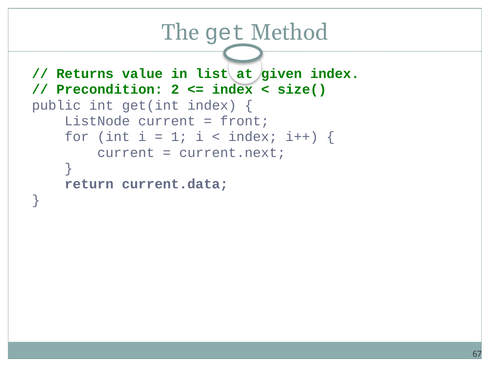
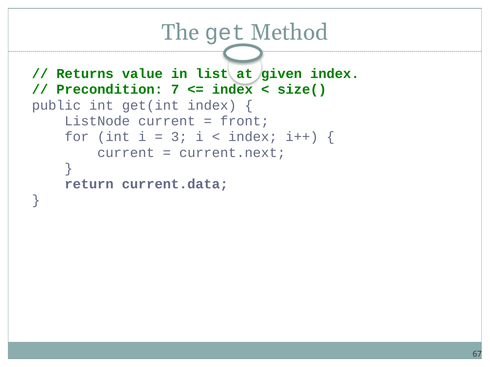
2: 2 -> 7
1: 1 -> 3
